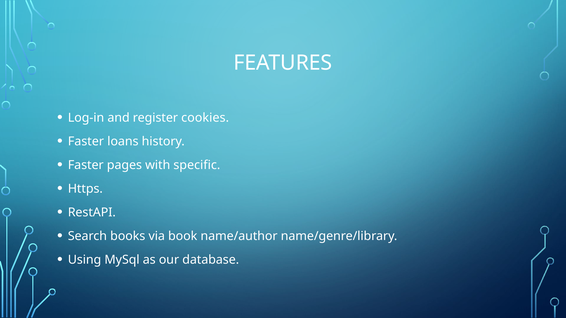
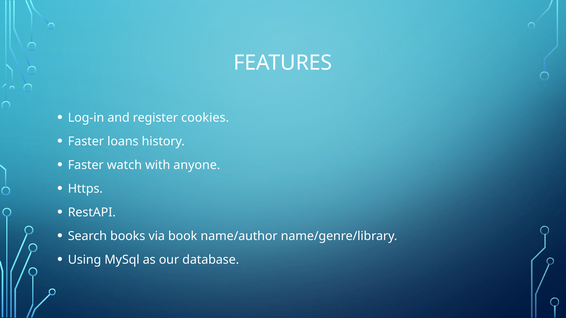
pages: pages -> watch
specific: specific -> anyone
